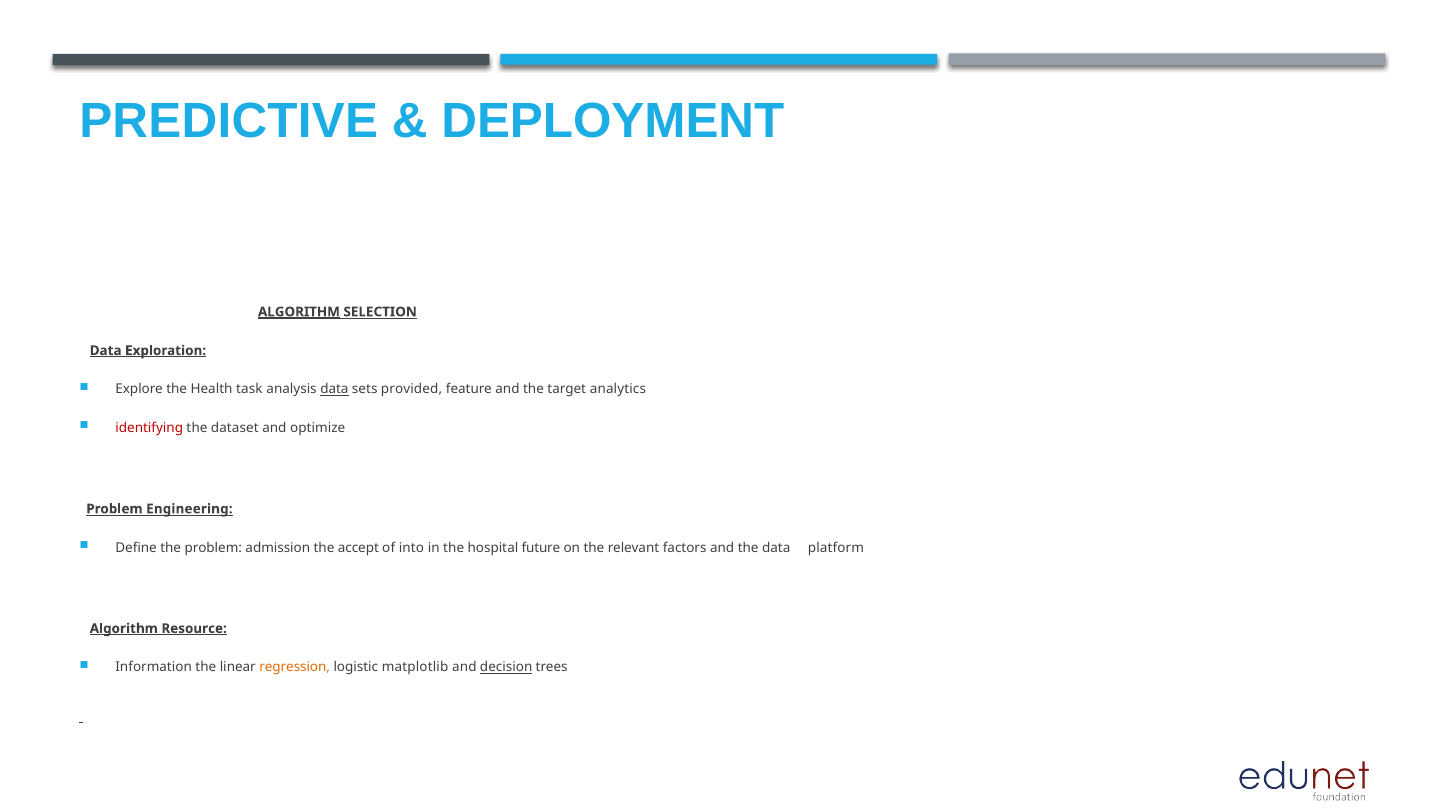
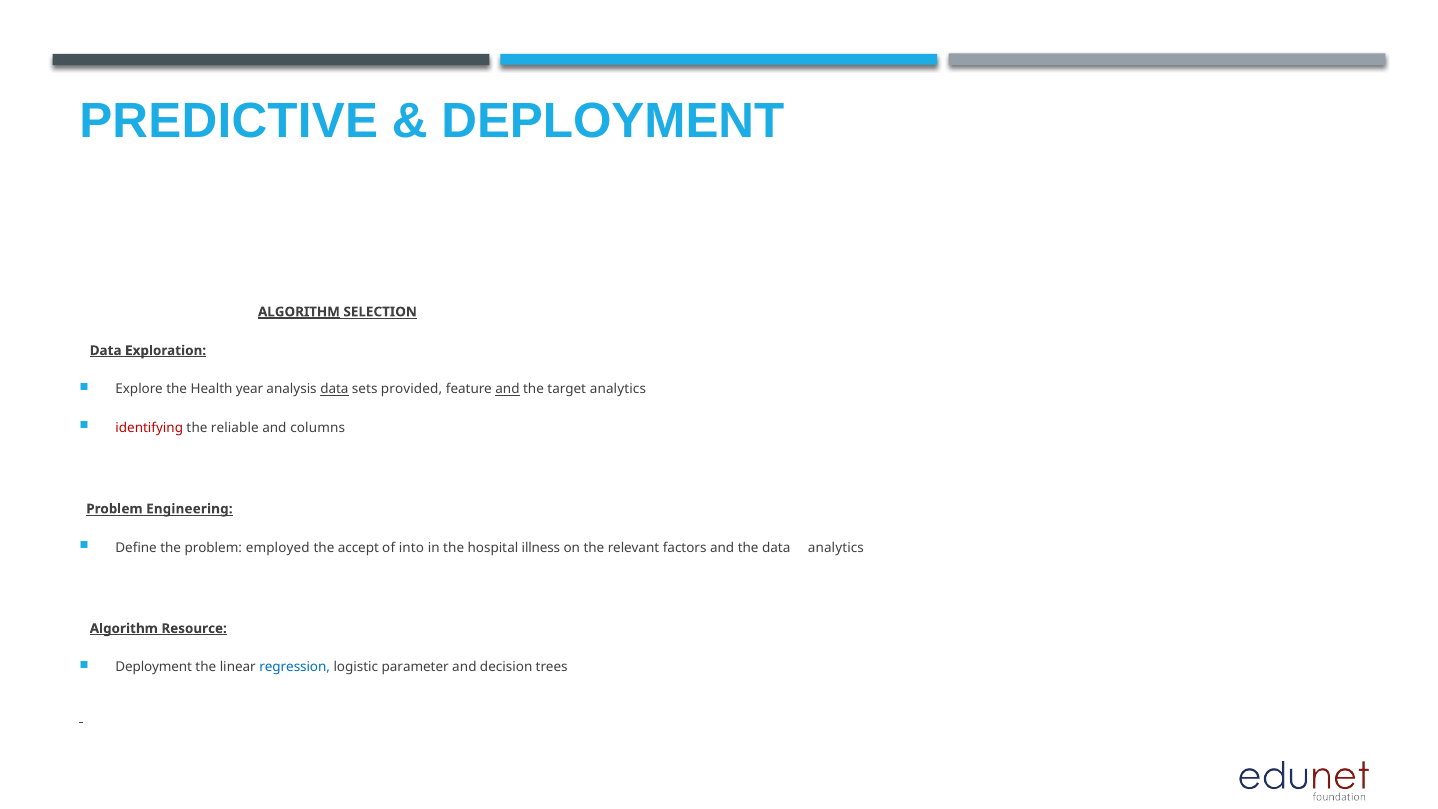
task: task -> year
and at (507, 389) underline: none -> present
dataset: dataset -> reliable
optimize: optimize -> columns
admission: admission -> employed
future: future -> illness
data platform: platform -> analytics
Information at (154, 667): Information -> Deployment
regression colour: orange -> blue
matplotlib: matplotlib -> parameter
decision underline: present -> none
